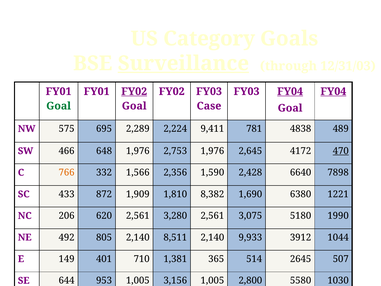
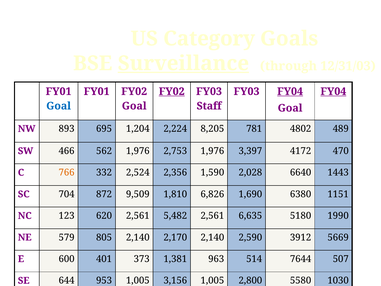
FY02 at (134, 91) underline: present -> none
FY02 at (172, 91) underline: none -> present
Goal at (59, 106) colour: green -> blue
Case: Case -> Staff
575: 575 -> 893
2,289: 2,289 -> 1,204
9,411: 9,411 -> 8,205
4838: 4838 -> 4802
648: 648 -> 562
2,645: 2,645 -> 3,397
470 underline: present -> none
1,566: 1,566 -> 2,524
2,428: 2,428 -> 2,028
7898: 7898 -> 1443
433: 433 -> 704
1,909: 1,909 -> 9,509
8,382: 8,382 -> 6,826
1221: 1221 -> 1151
206: 206 -> 123
3,280: 3,280 -> 5,482
3,075: 3,075 -> 6,635
492: 492 -> 579
8,511: 8,511 -> 2,170
9,933: 9,933 -> 2,590
1044: 1044 -> 5669
149: 149 -> 600
710: 710 -> 373
365: 365 -> 963
2645: 2645 -> 7644
